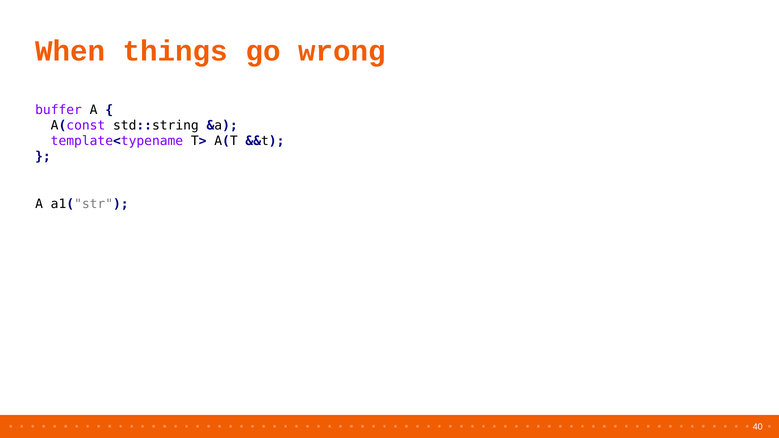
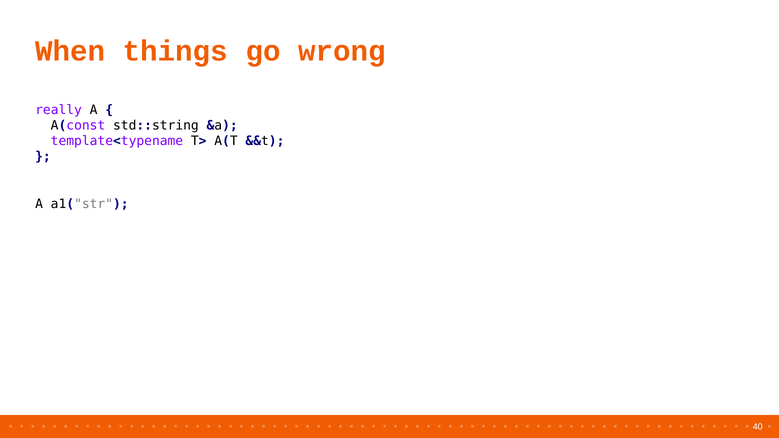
buffer: buffer -> really
